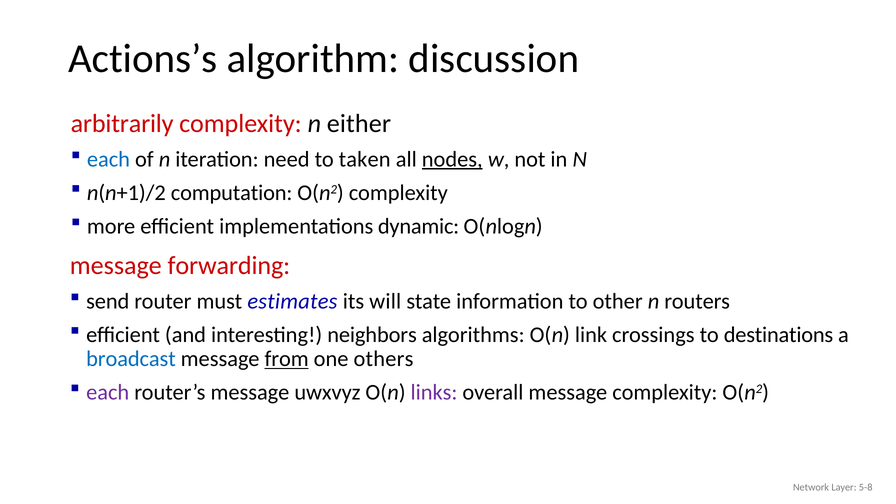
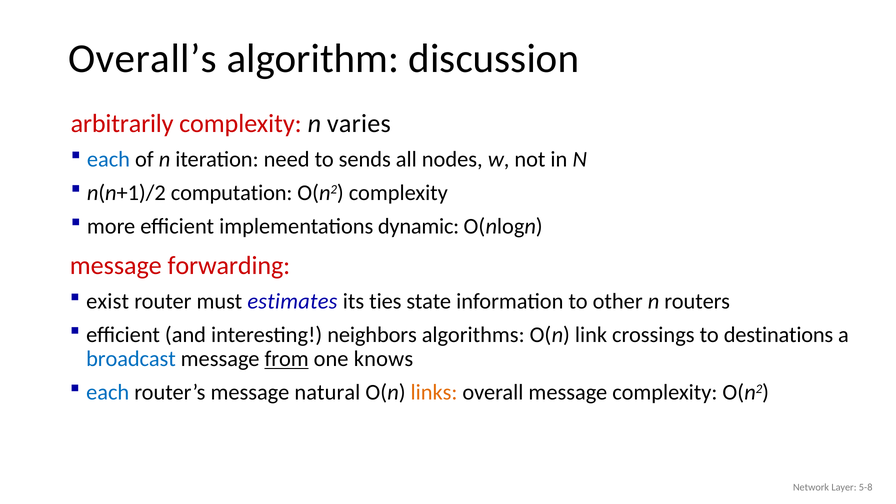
Actions’s: Actions’s -> Overall’s
either: either -> varies
taken: taken -> sends
nodes underline: present -> none
send: send -> exist
will: will -> ties
others: others -> knows
each at (108, 392) colour: purple -> blue
uwxvyz: uwxvyz -> natural
links colour: purple -> orange
